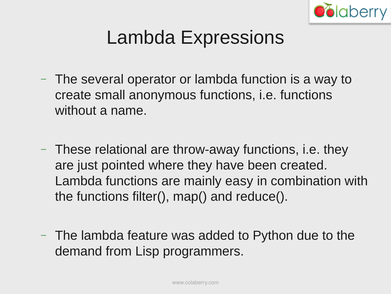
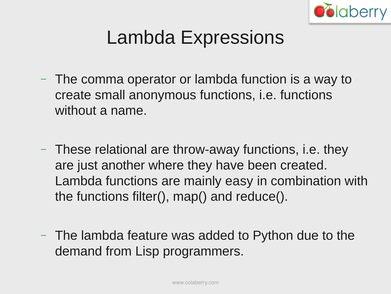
several: several -> comma
pointed: pointed -> another
